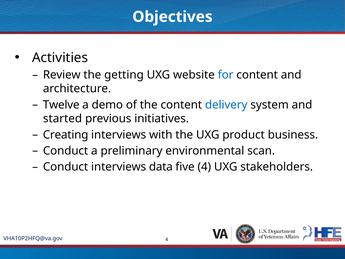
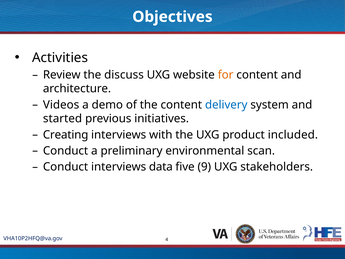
getting: getting -> discuss
for colour: blue -> orange
Twelve: Twelve -> Videos
business: business -> included
five 4: 4 -> 9
